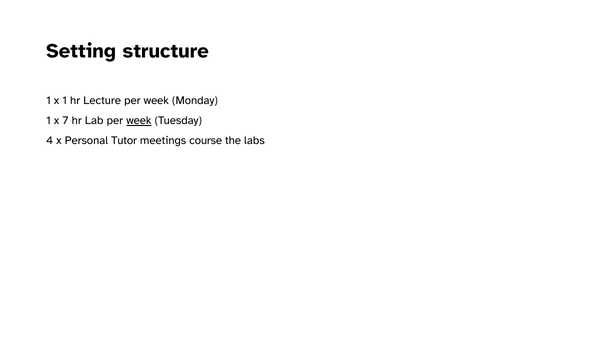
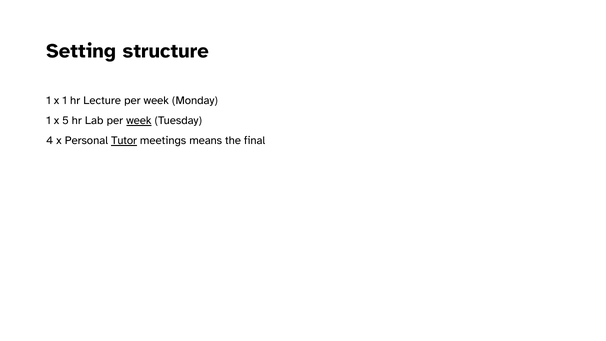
7: 7 -> 5
Tutor underline: none -> present
course: course -> means
labs: labs -> final
